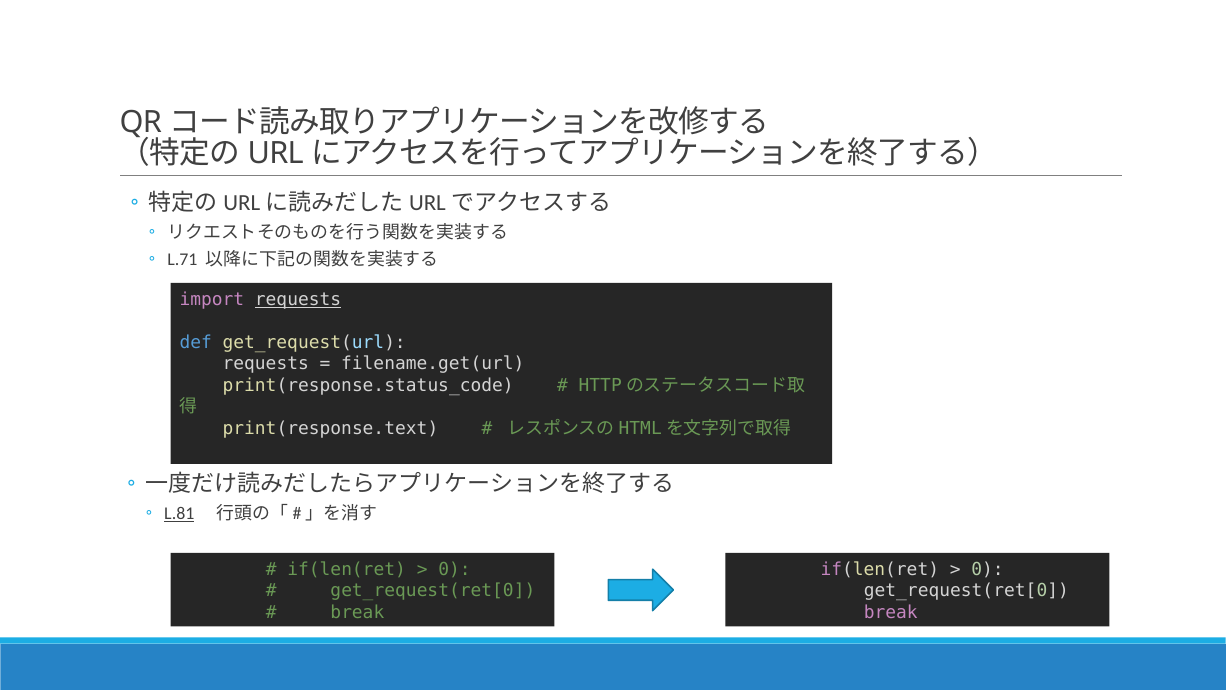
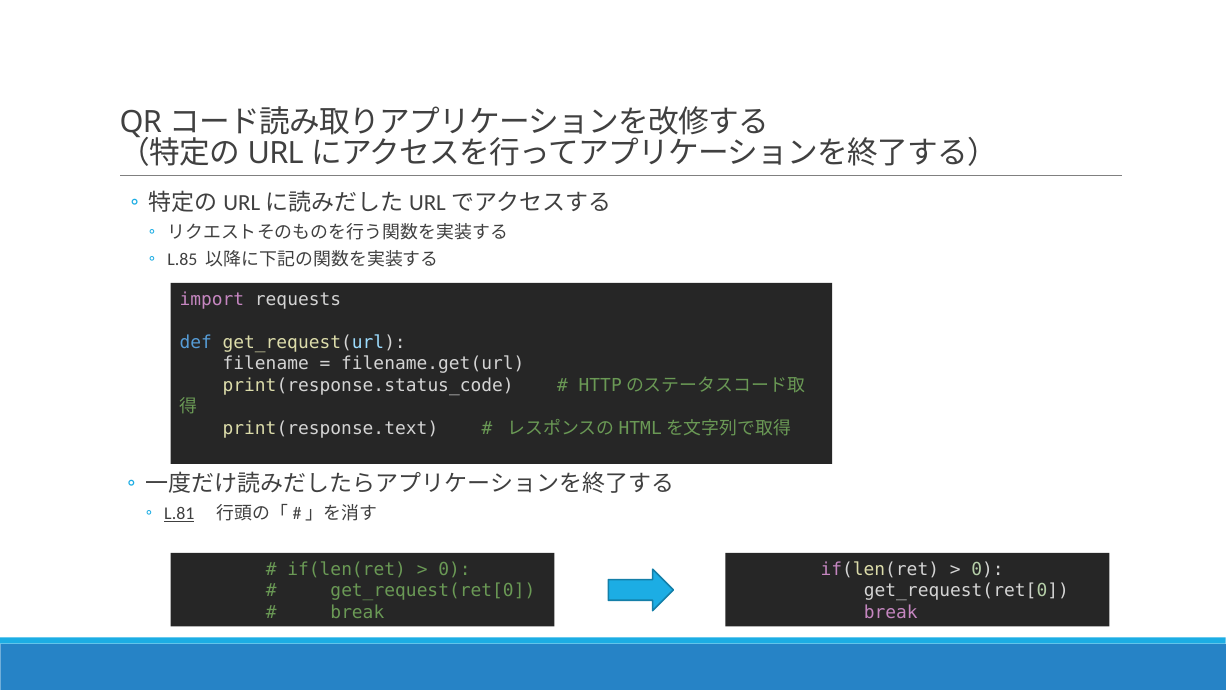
L.71: L.71 -> L.85
requests at (298, 299) underline: present -> none
requests at (266, 364): requests -> filename
